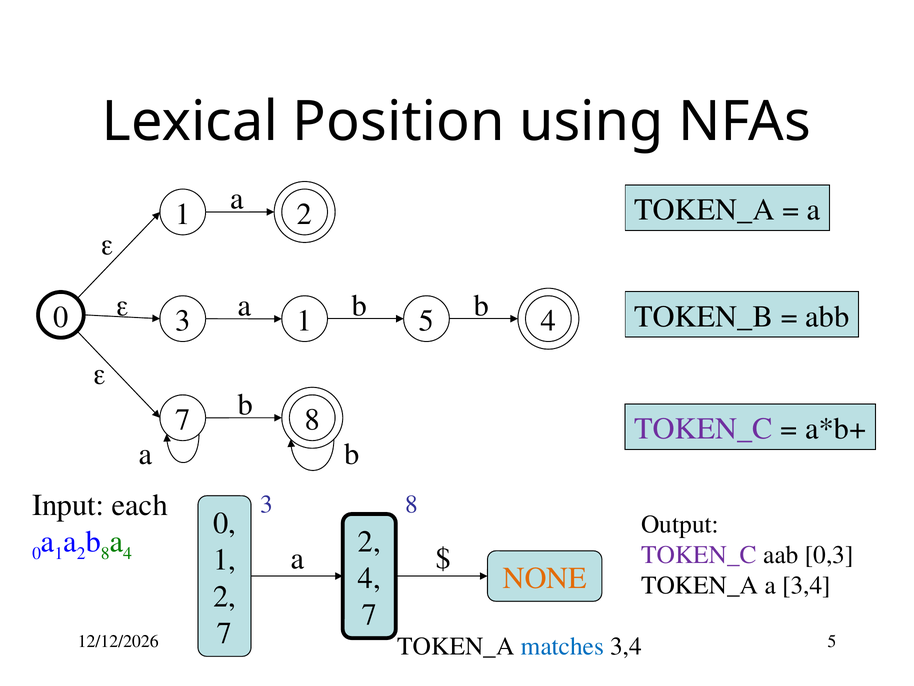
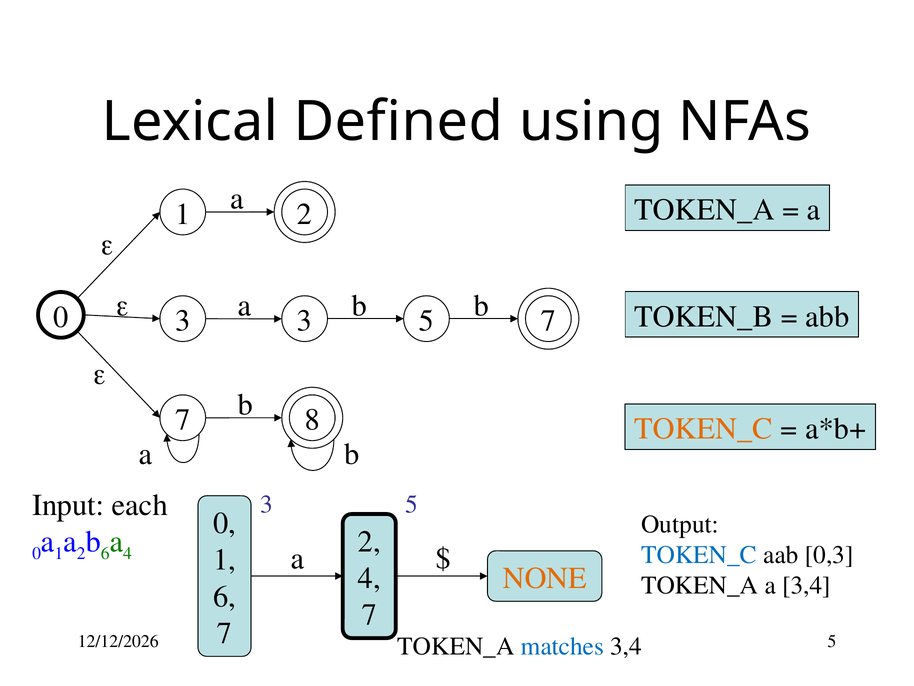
Position: Position -> Defined
3 1: 1 -> 3
5 4: 4 -> 7
TOKEN_C at (703, 429) colour: purple -> orange
8 at (412, 504): 8 -> 5
TOKEN_C at (699, 555) colour: purple -> blue
2 b 8: 8 -> 6
2 at (225, 596): 2 -> 6
